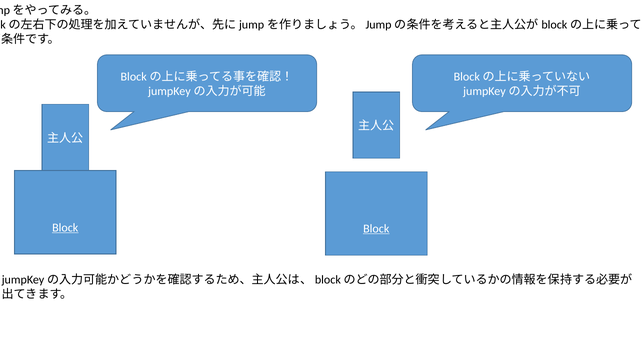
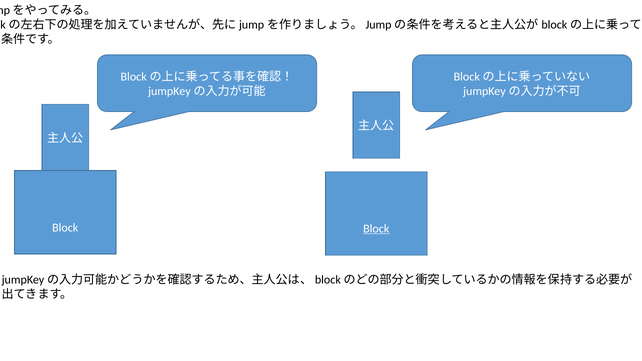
Block at (65, 228) underline: present -> none
